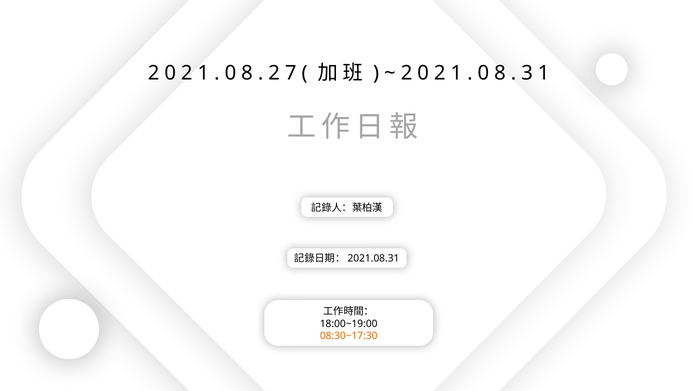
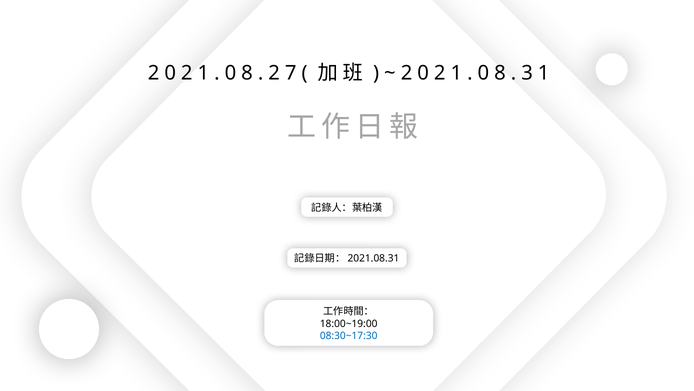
08:30~17:30 colour: orange -> blue
